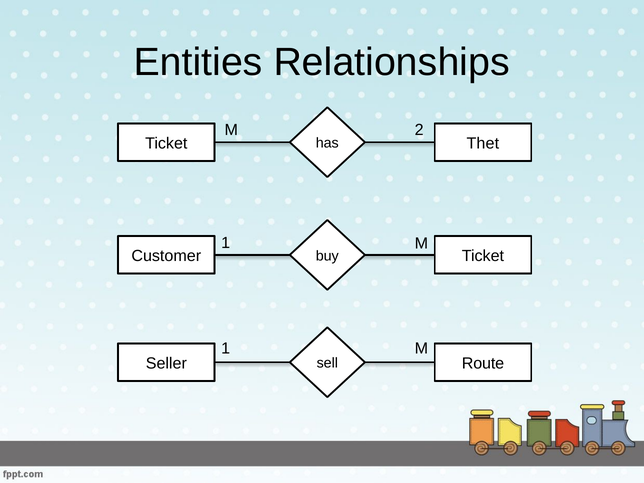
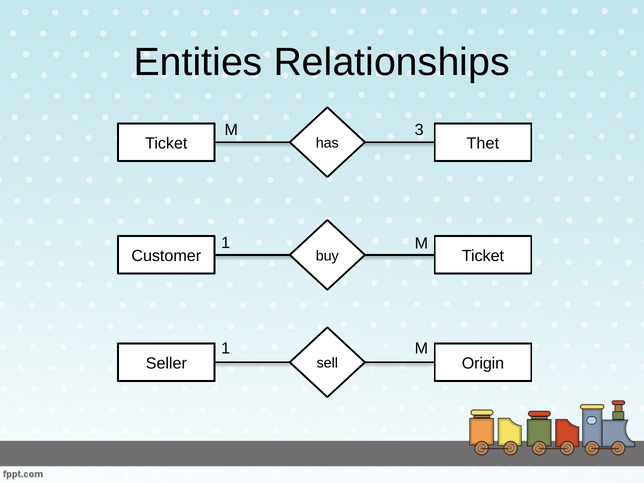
2: 2 -> 3
Route: Route -> Origin
